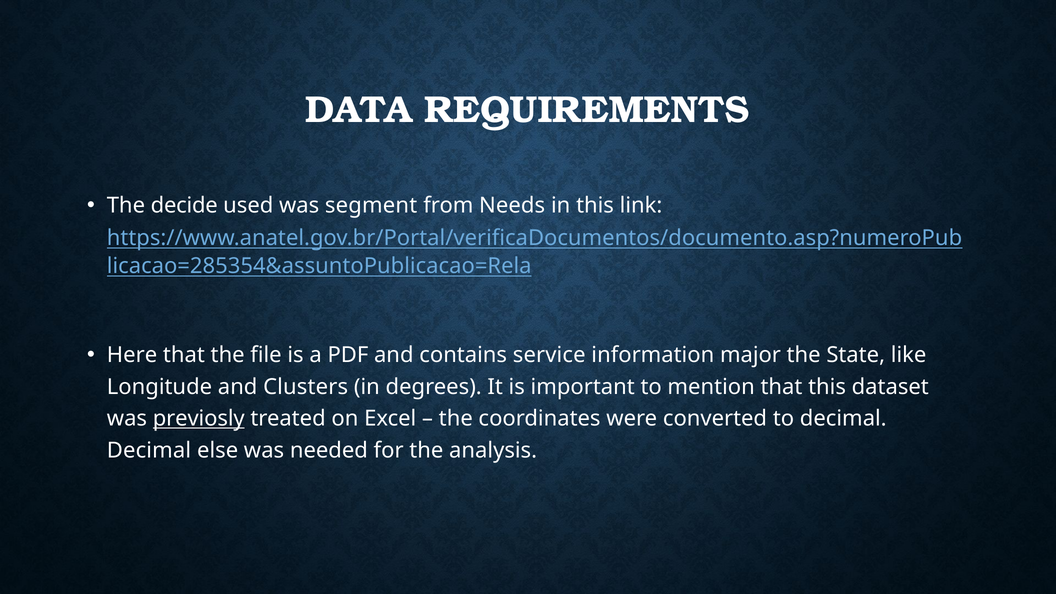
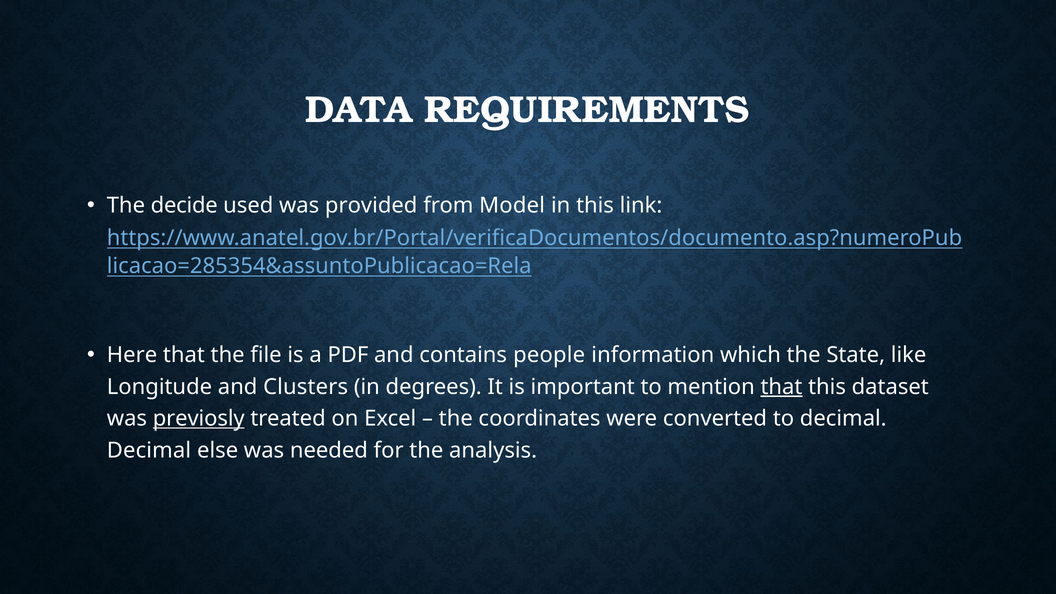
segment: segment -> provided
Needs: Needs -> Model
service: service -> people
major: major -> which
that at (781, 387) underline: none -> present
